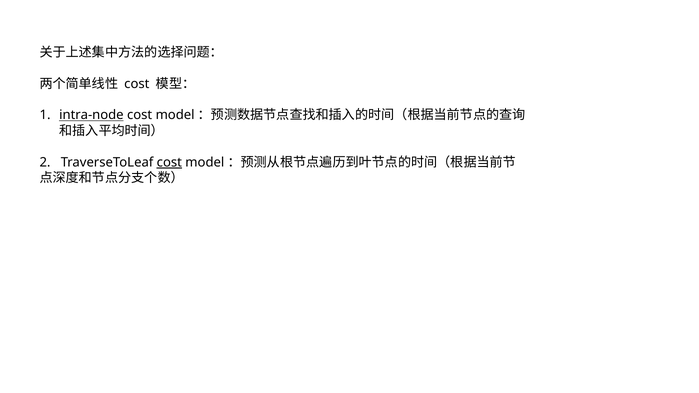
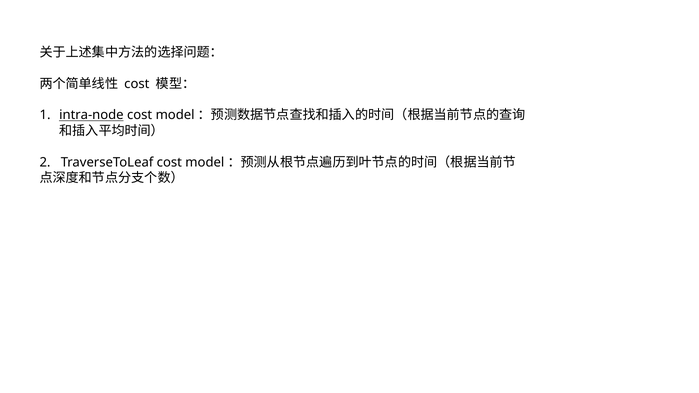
cost at (169, 162) underline: present -> none
